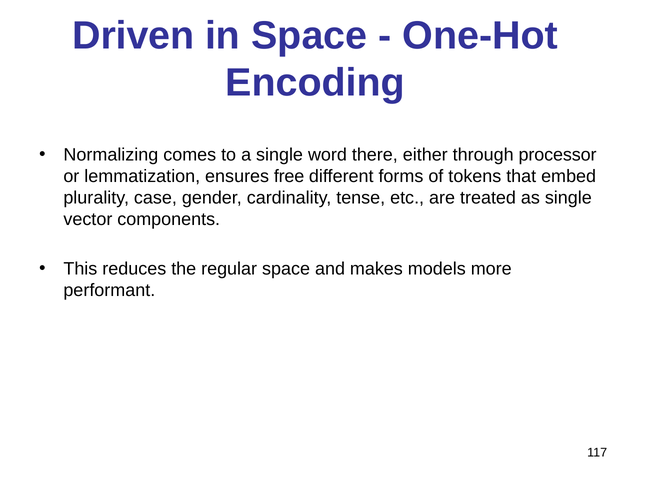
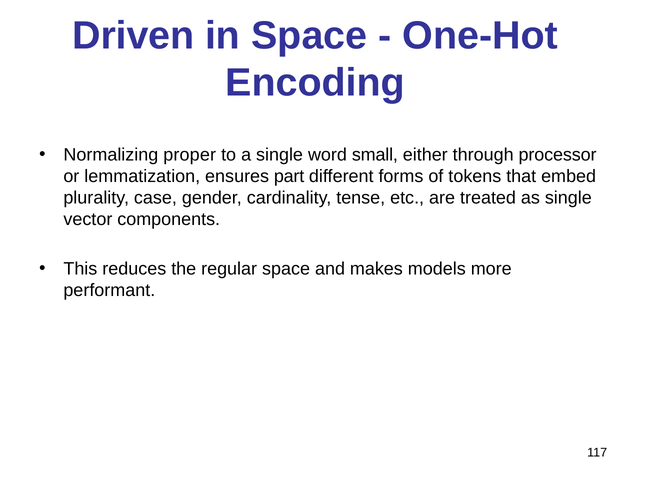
comes: comes -> proper
there: there -> small
free: free -> part
